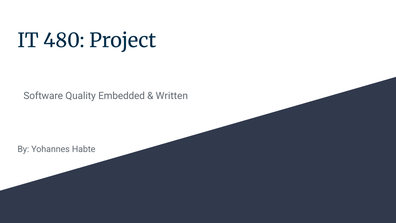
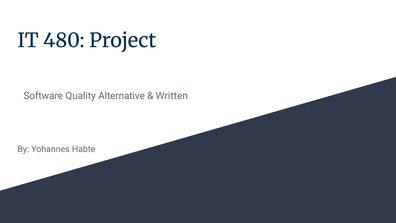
Embedded: Embedded -> Alternative
